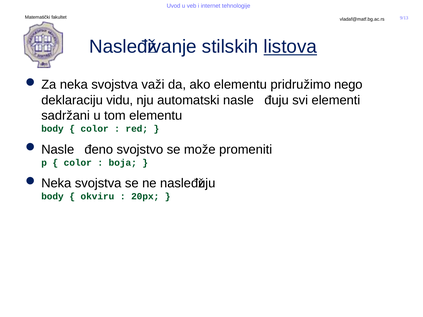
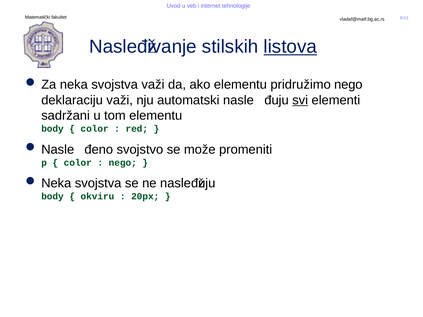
deklaraciju vidu: vidu -> važi
svi underline: none -> present
boja at (123, 163): boja -> nego
